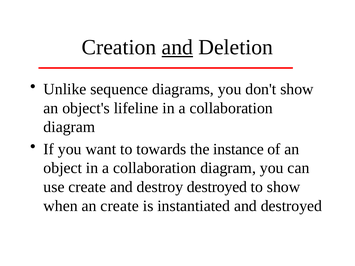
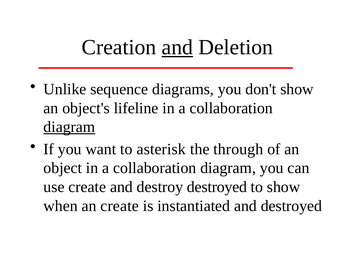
diagram at (69, 127) underline: none -> present
towards: towards -> asterisk
instance: instance -> through
